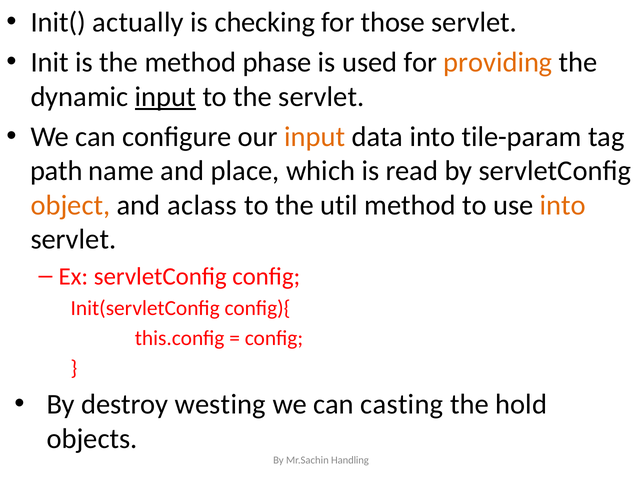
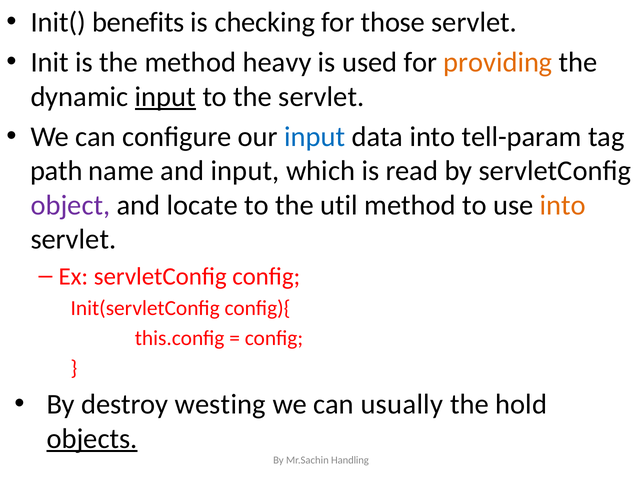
actually: actually -> benefits
phase: phase -> heavy
input at (315, 136) colour: orange -> blue
tile-param: tile-param -> tell-param
and place: place -> input
object colour: orange -> purple
aclass: aclass -> locate
casting: casting -> usually
objects underline: none -> present
